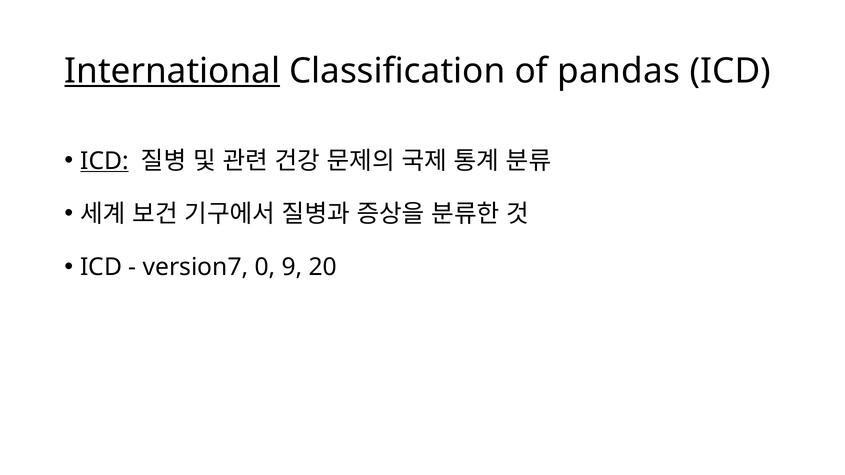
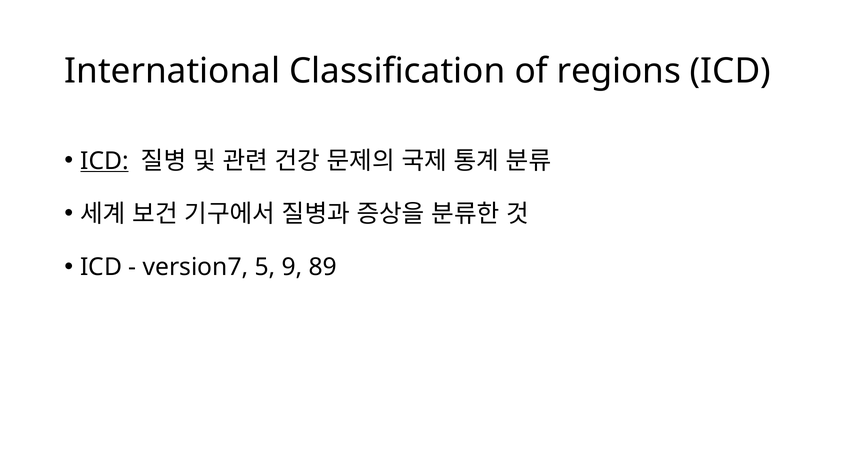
International underline: present -> none
pandas: pandas -> regions
0: 0 -> 5
20: 20 -> 89
